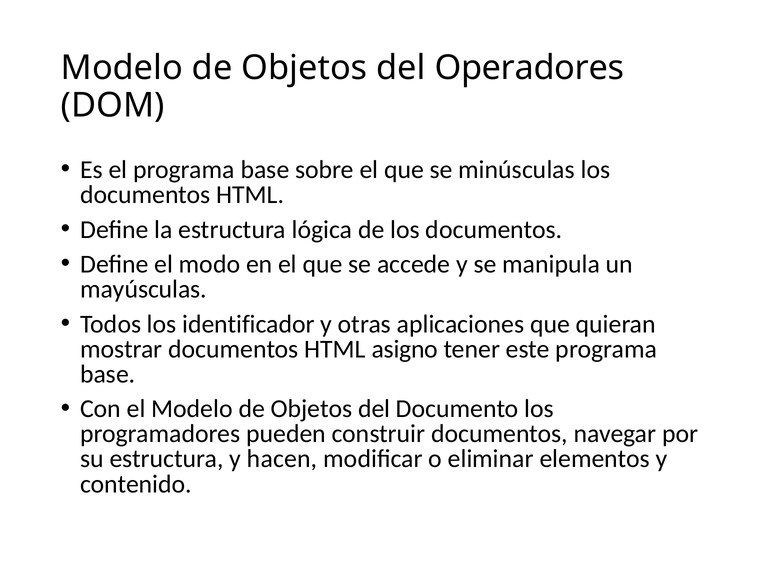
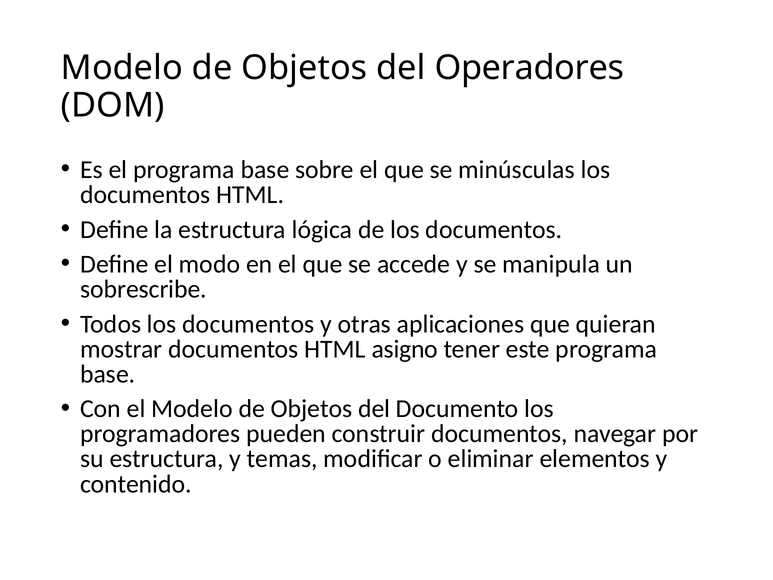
mayúsculas: mayúsculas -> sobrescribe
Todos los identificador: identificador -> documentos
hacen: hacen -> temas
